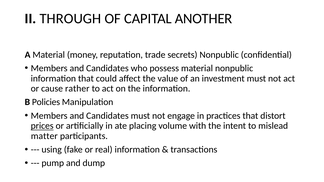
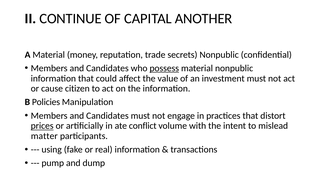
THROUGH: THROUGH -> CONTINUE
possess underline: none -> present
rather: rather -> citizen
placing: placing -> conflict
